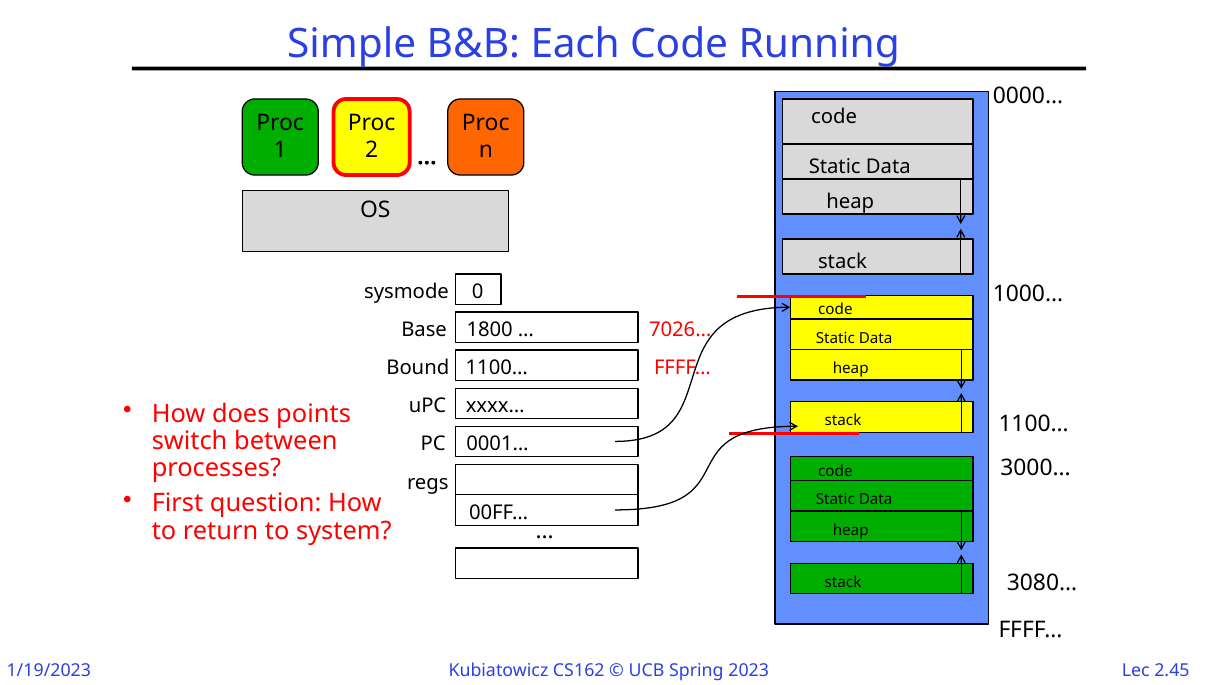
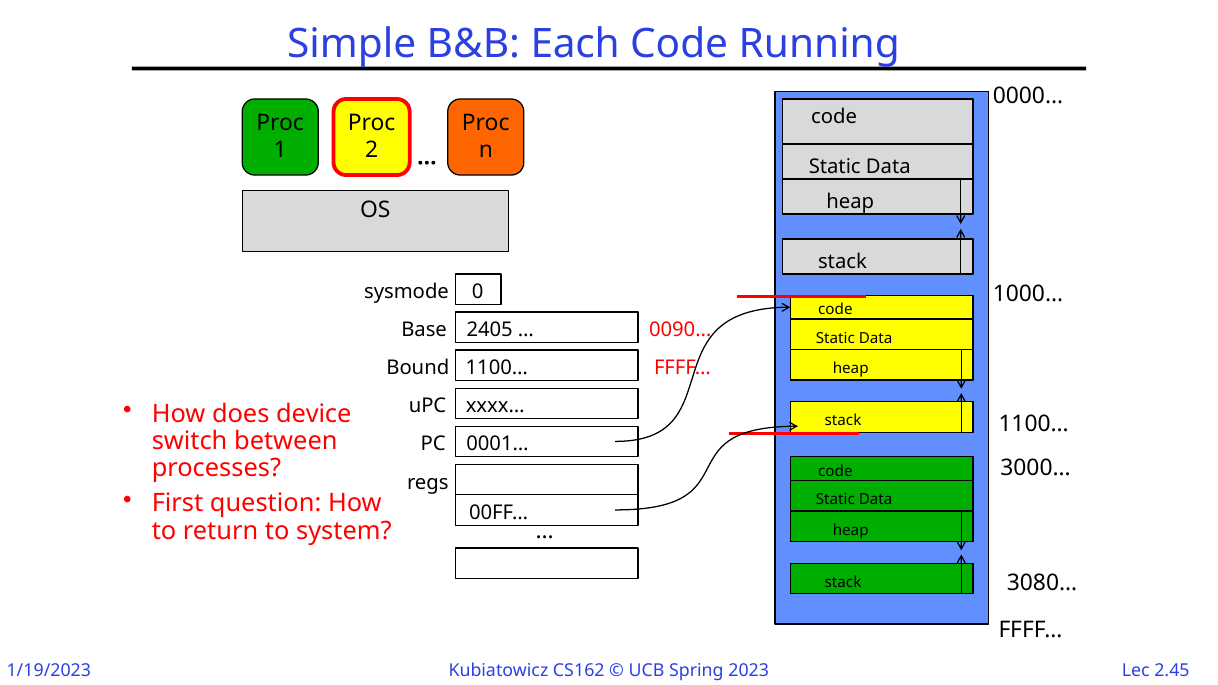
1800: 1800 -> 2405
7026…: 7026… -> 0090…
points: points -> device
